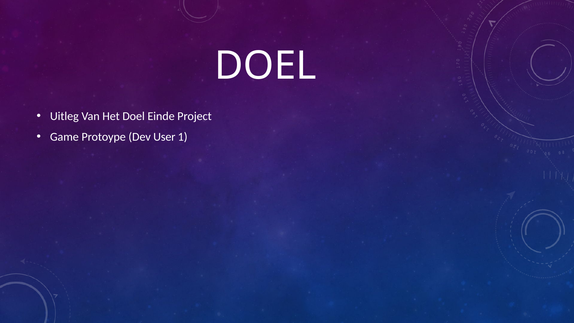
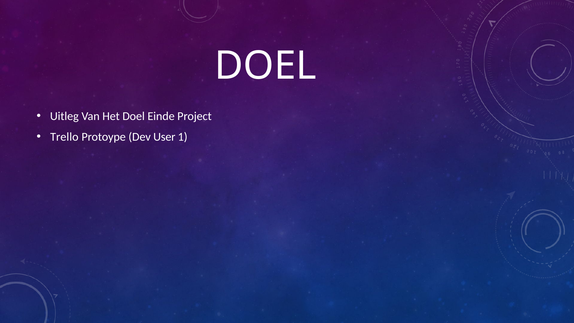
Game: Game -> Trello
